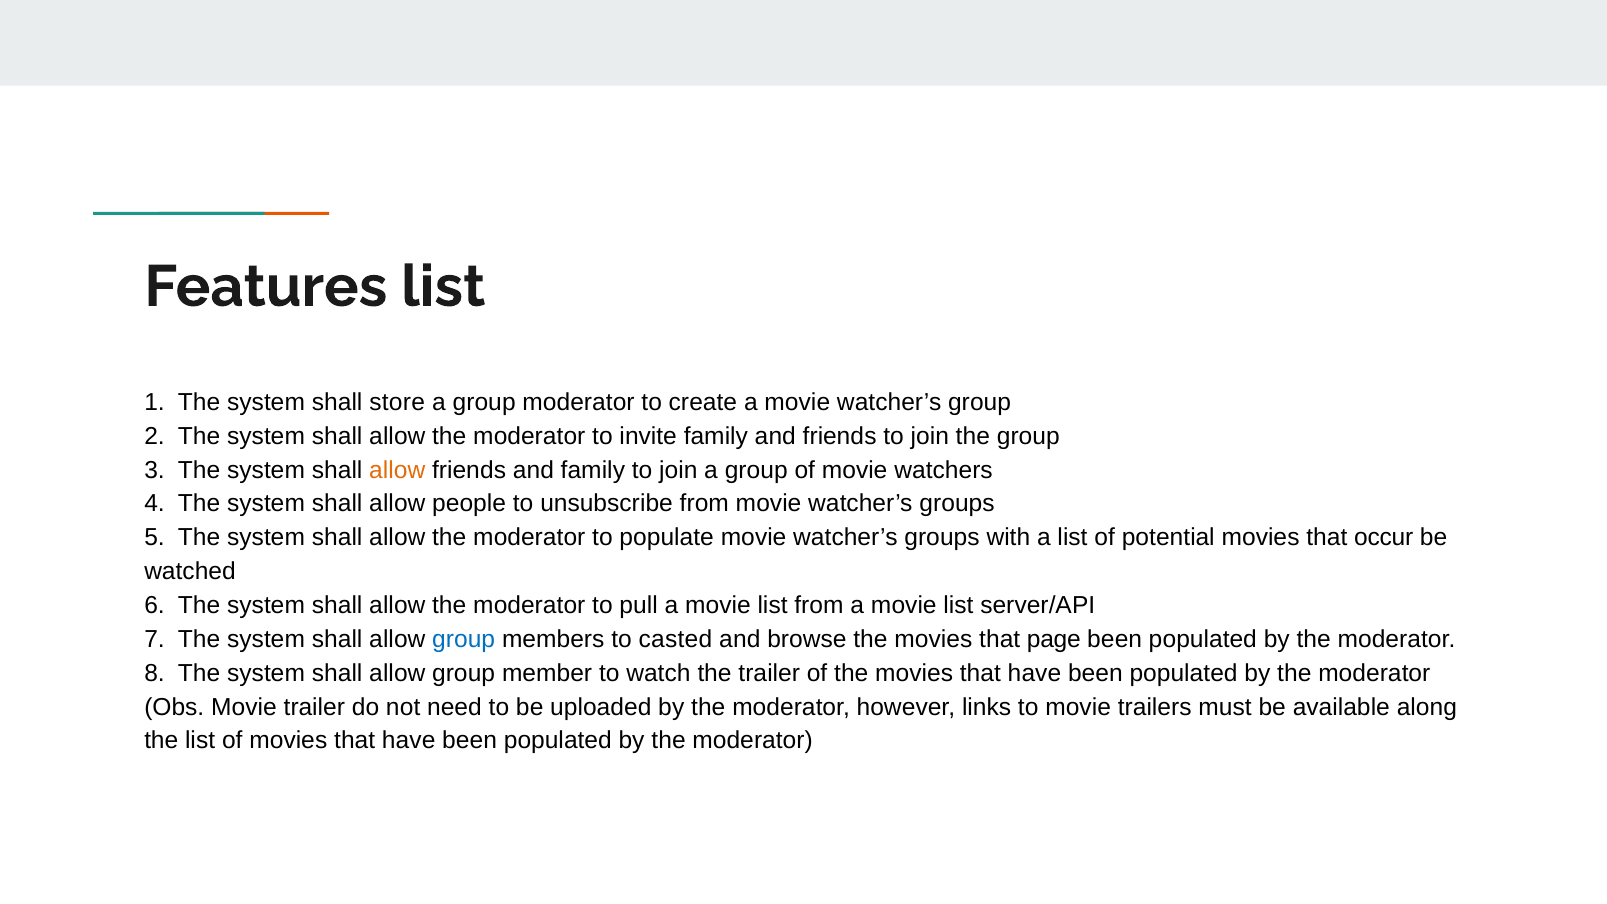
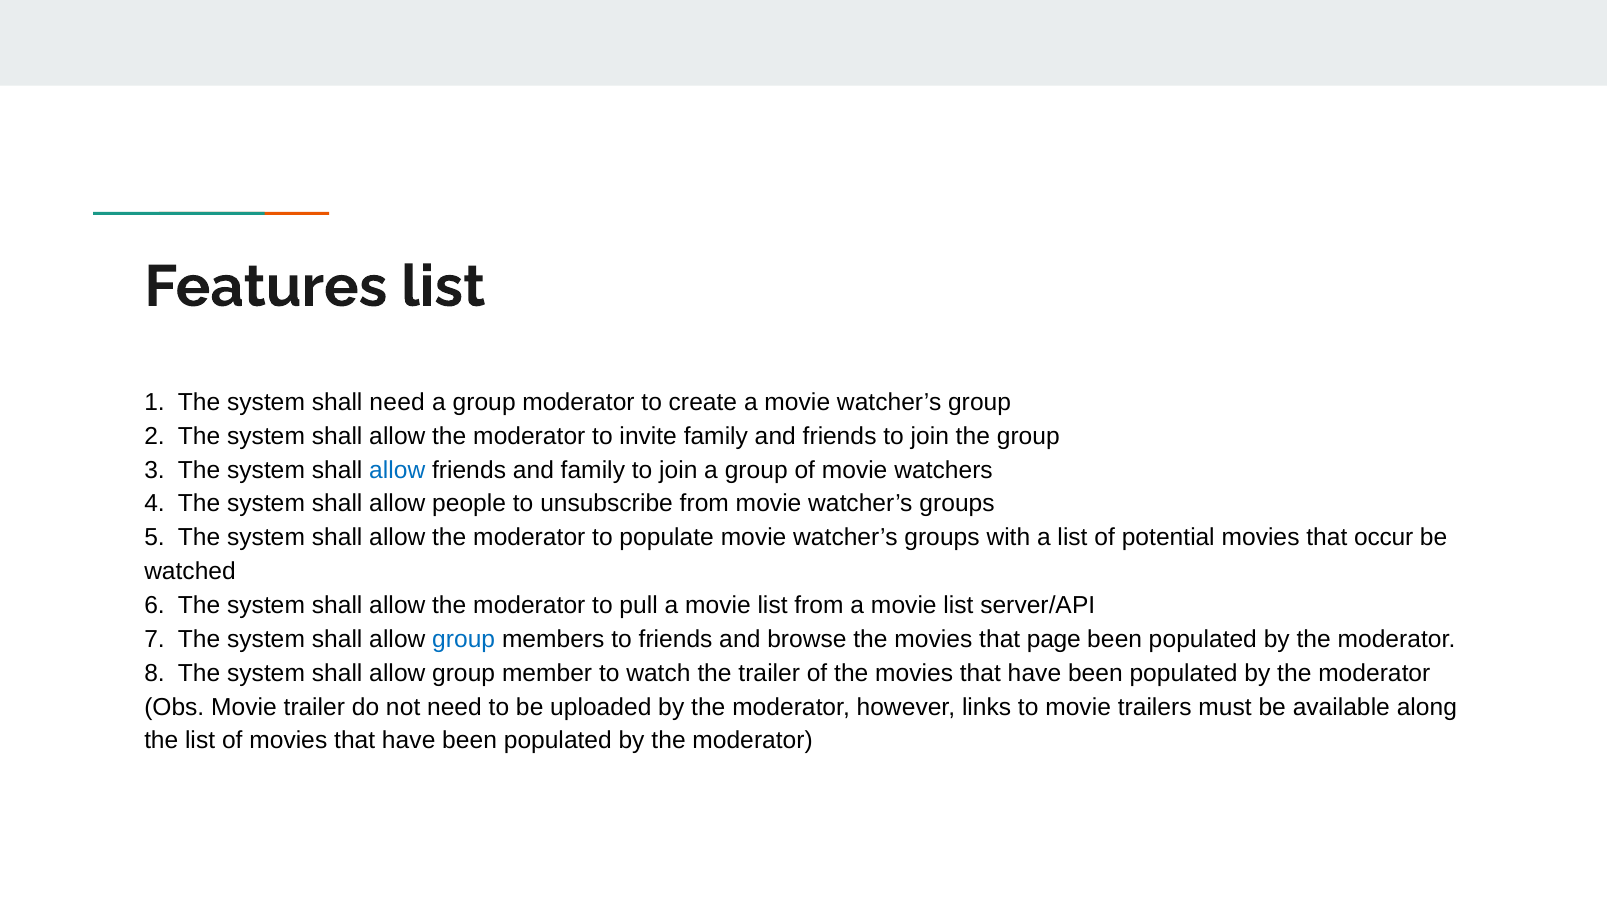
shall store: store -> need
allow at (397, 470) colour: orange -> blue
to casted: casted -> friends
